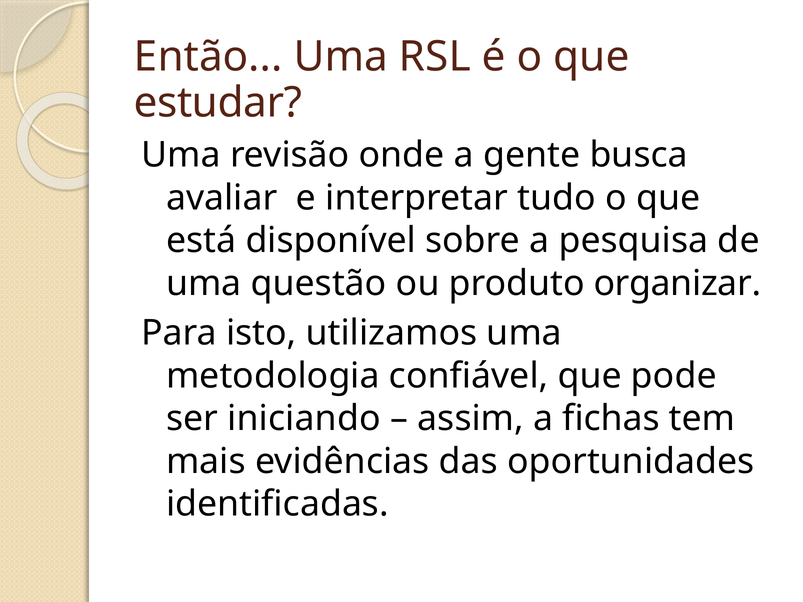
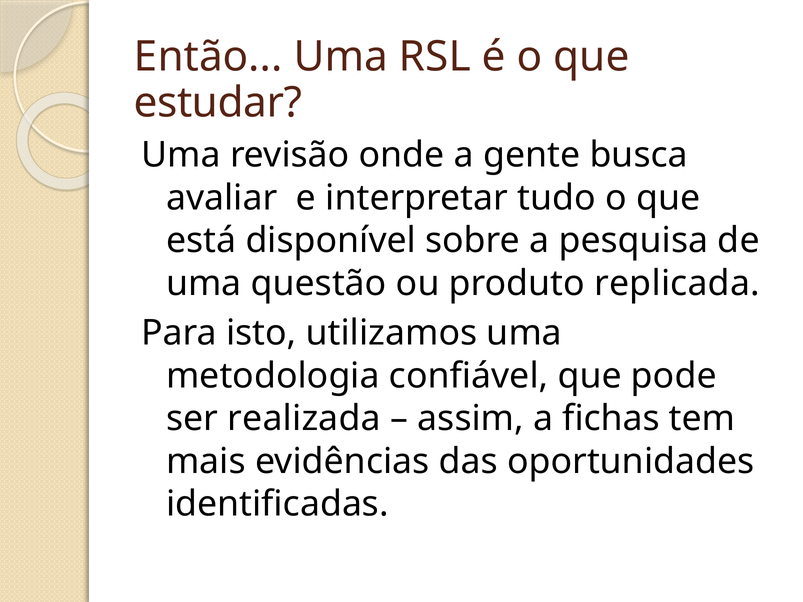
organizar: organizar -> replicada
iniciando: iniciando -> realizada
